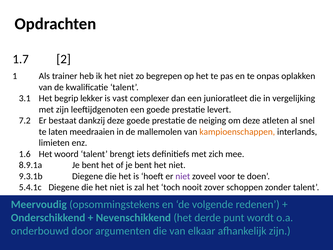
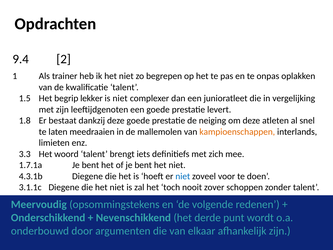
1.7: 1.7 -> 9.4
3.1: 3.1 -> 1.5
is vast: vast -> niet
7.2: 7.2 -> 1.8
1.6: 1.6 -> 3.3
8.9.1a: 8.9.1a -> 1.7.1a
9.3.1b: 9.3.1b -> 4.3.1b
niet at (183, 176) colour: purple -> blue
5.4.1c: 5.4.1c -> 3.1.1c
